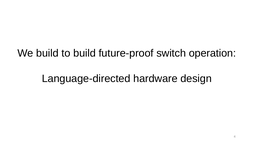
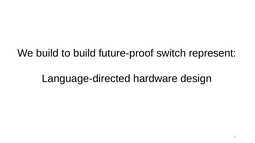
operation: operation -> represent
